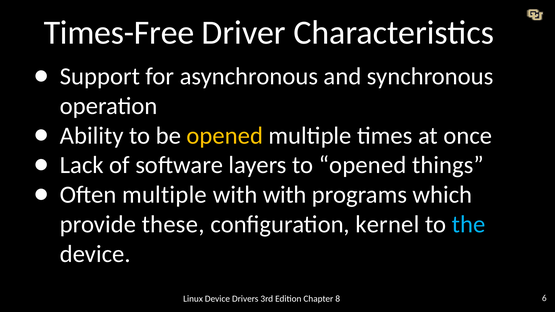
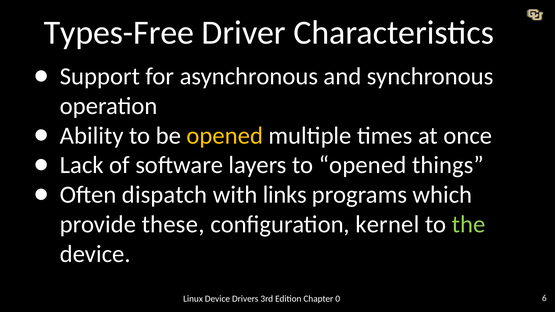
Times-Free: Times-Free -> Types-Free
Often multiple: multiple -> dispatch
with with: with -> links
the colour: light blue -> light green
8: 8 -> 0
